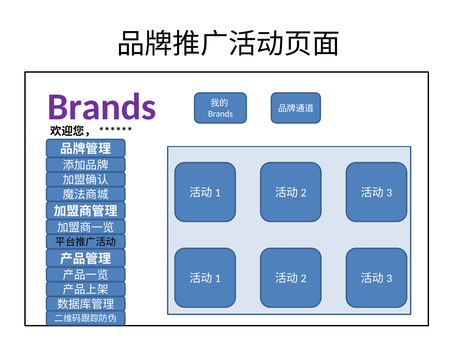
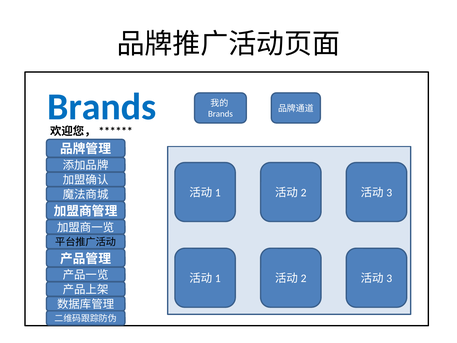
Brands at (102, 107) colour: purple -> blue
